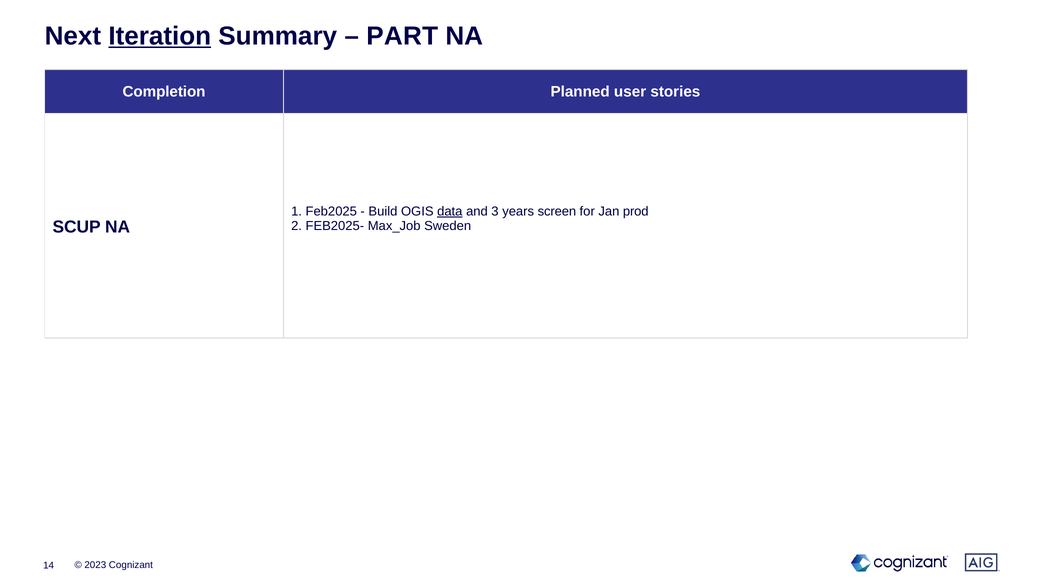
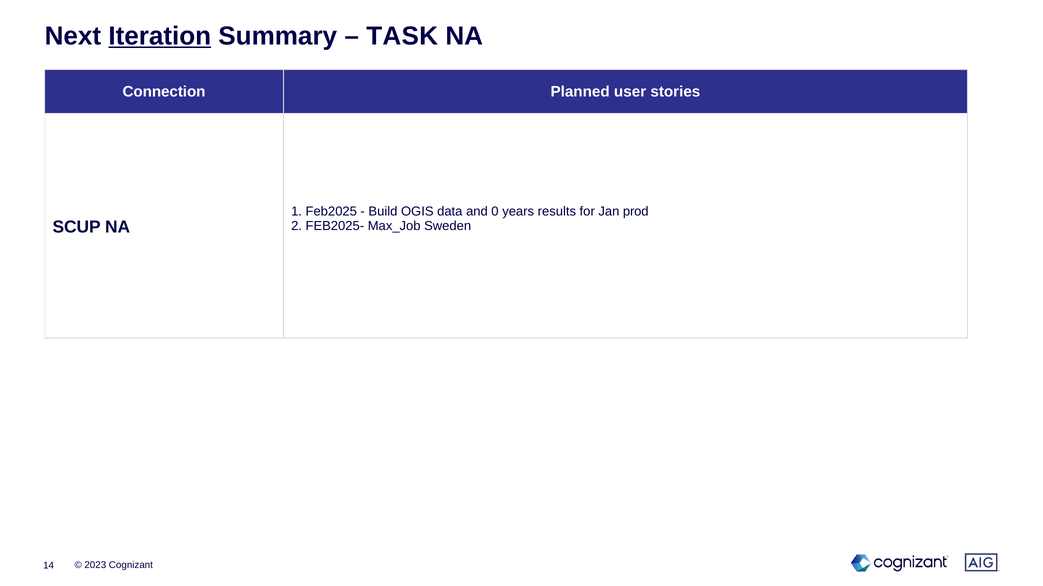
PART: PART -> TASK
Completion: Completion -> Connection
data underline: present -> none
3: 3 -> 0
screen: screen -> results
